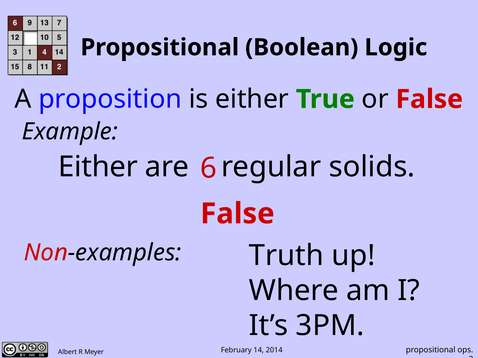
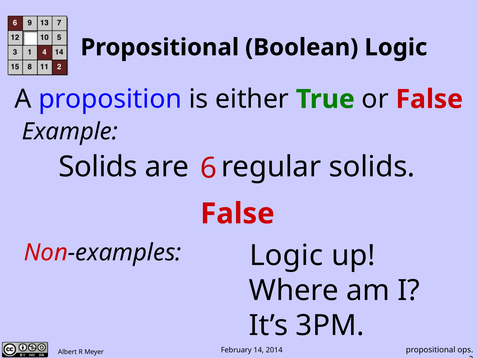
Either at (98, 167): Either -> Solids
Non-examples Truth: Truth -> Logic
